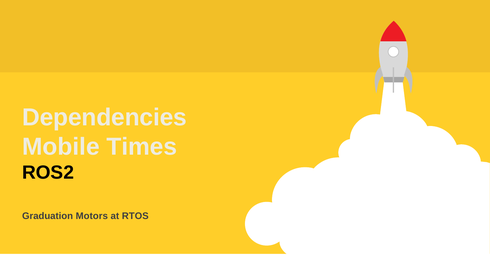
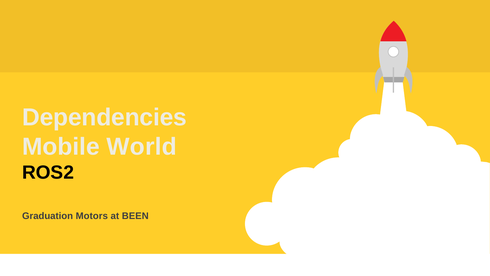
Times: Times -> World
RTOS: RTOS -> BEEN
